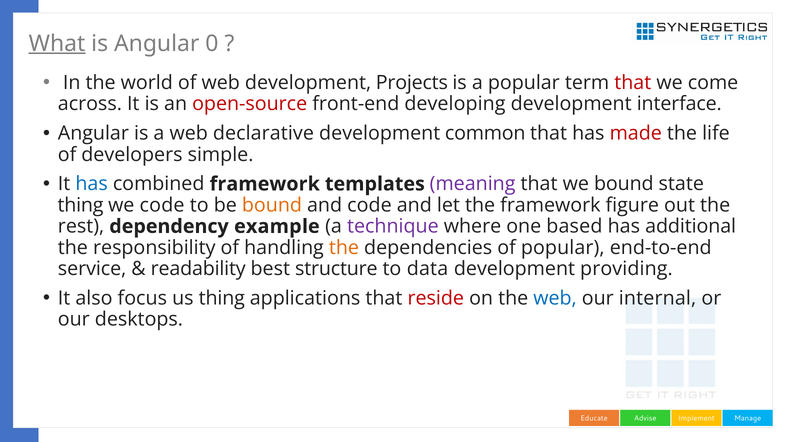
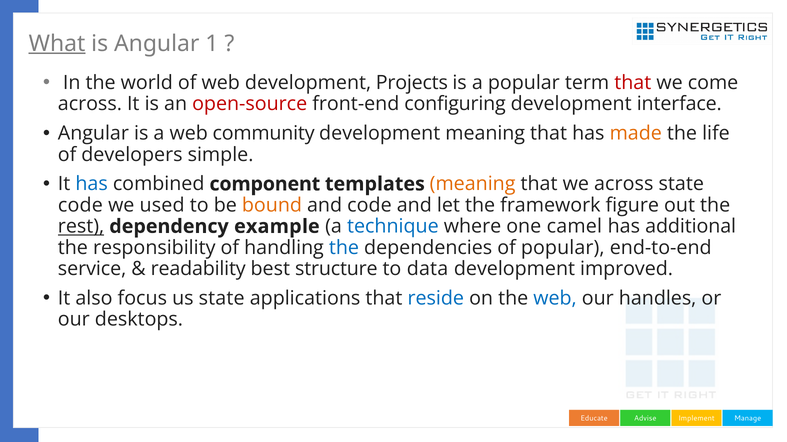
0: 0 -> 1
developing: developing -> configuring
declarative: declarative -> community
development common: common -> meaning
made colour: red -> orange
combined framework: framework -> component
meaning at (473, 184) colour: purple -> orange
we bound: bound -> across
thing at (81, 206): thing -> code
we code: code -> used
rest underline: none -> present
technique colour: purple -> blue
based: based -> camel
the at (344, 248) colour: orange -> blue
providing: providing -> improved
us thing: thing -> state
reside colour: red -> blue
internal: internal -> handles
